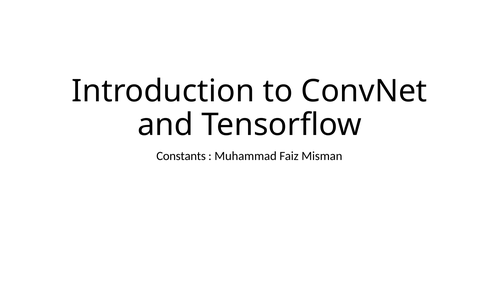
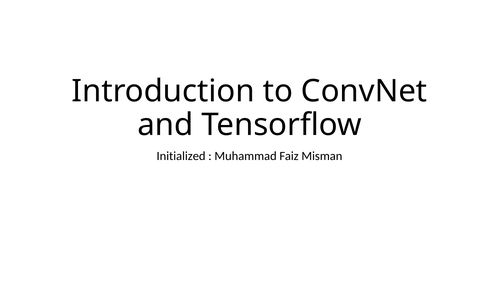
Constants: Constants -> Initialized
